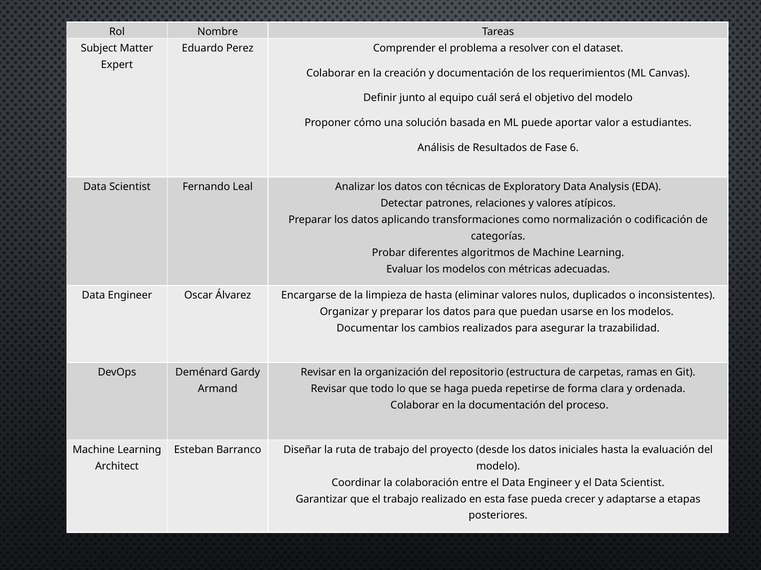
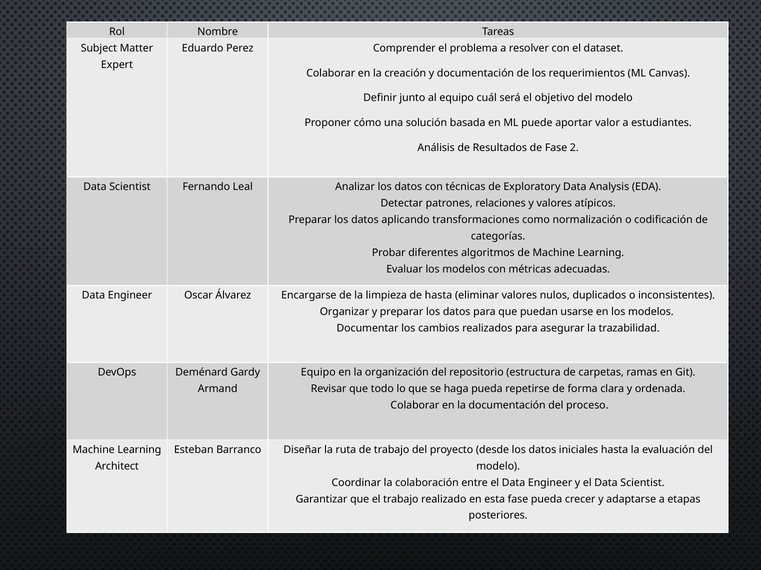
6: 6 -> 2
Revisar at (318, 373): Revisar -> Equipo
